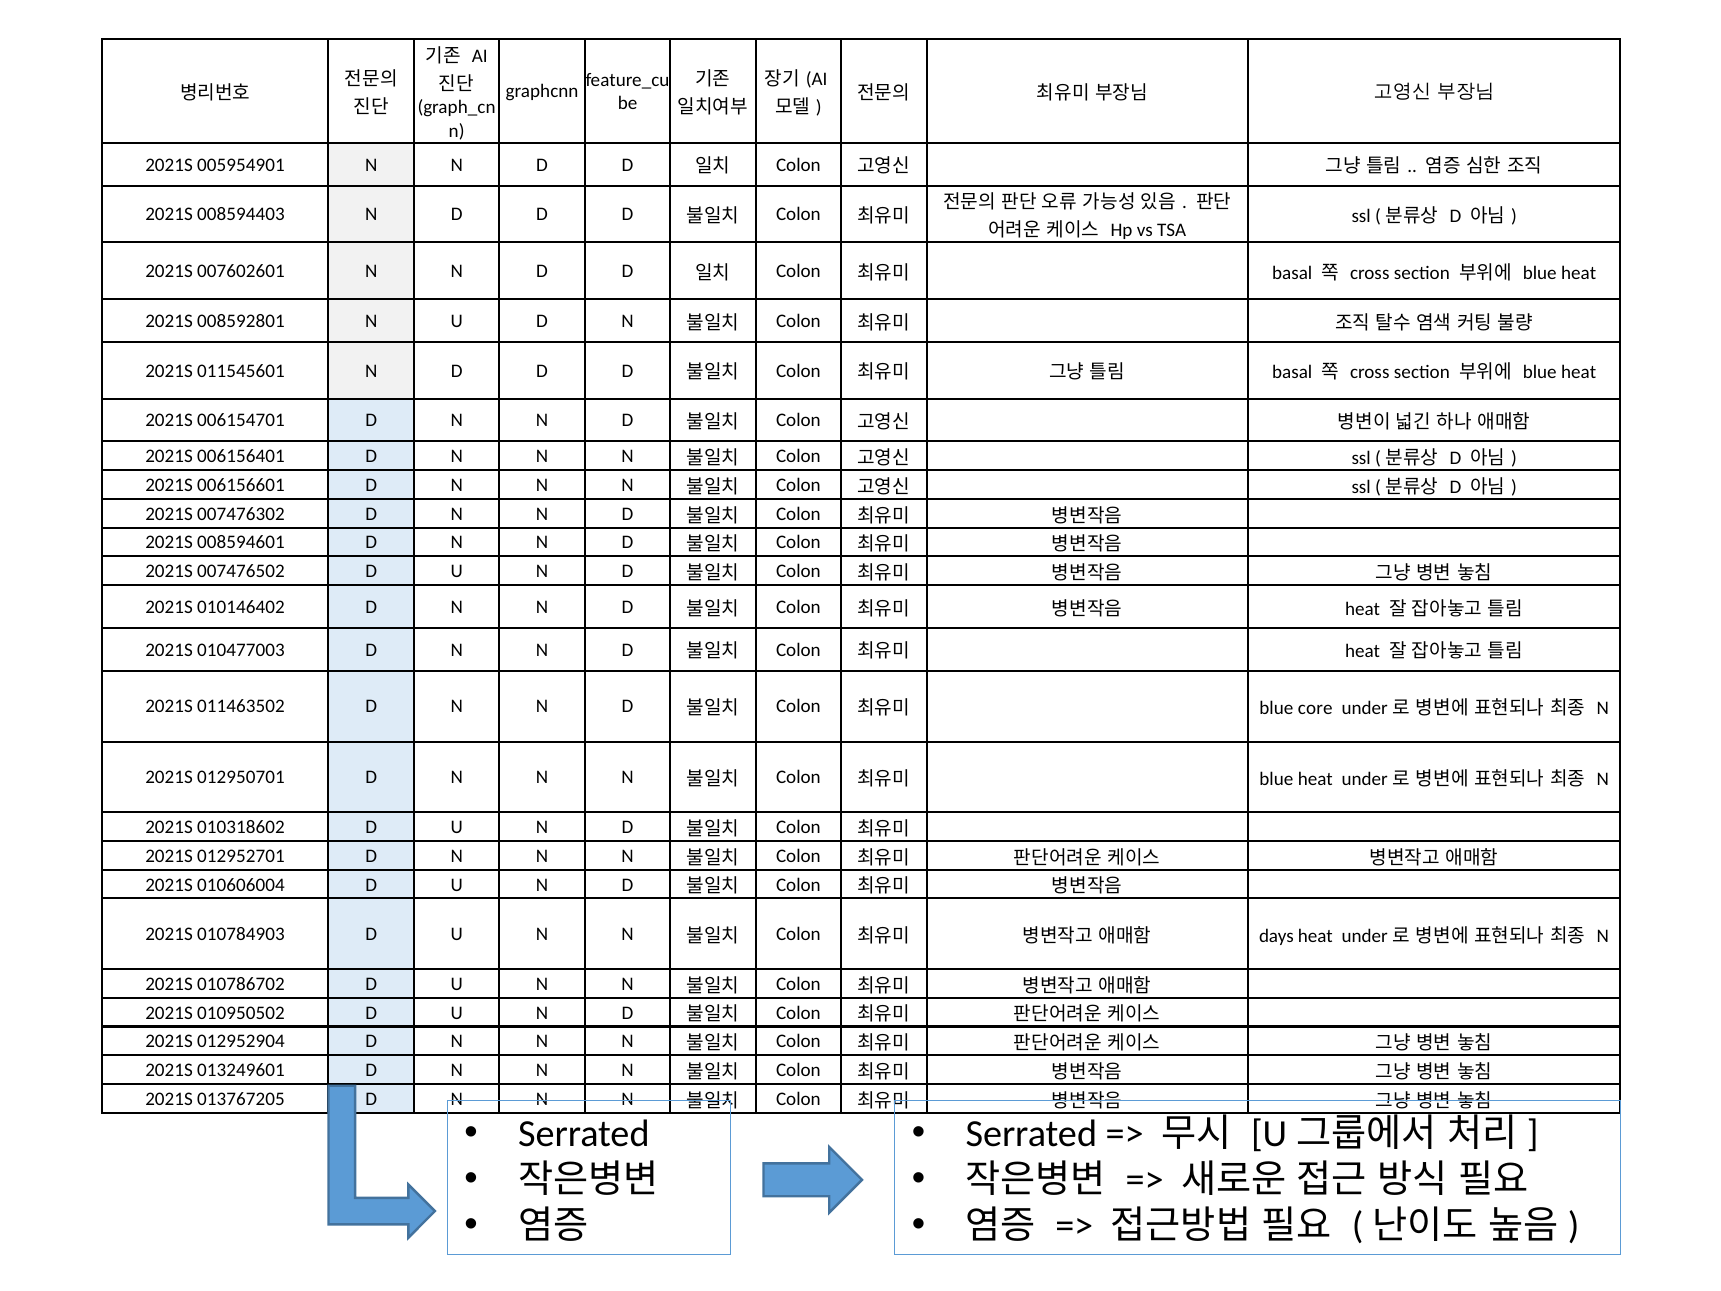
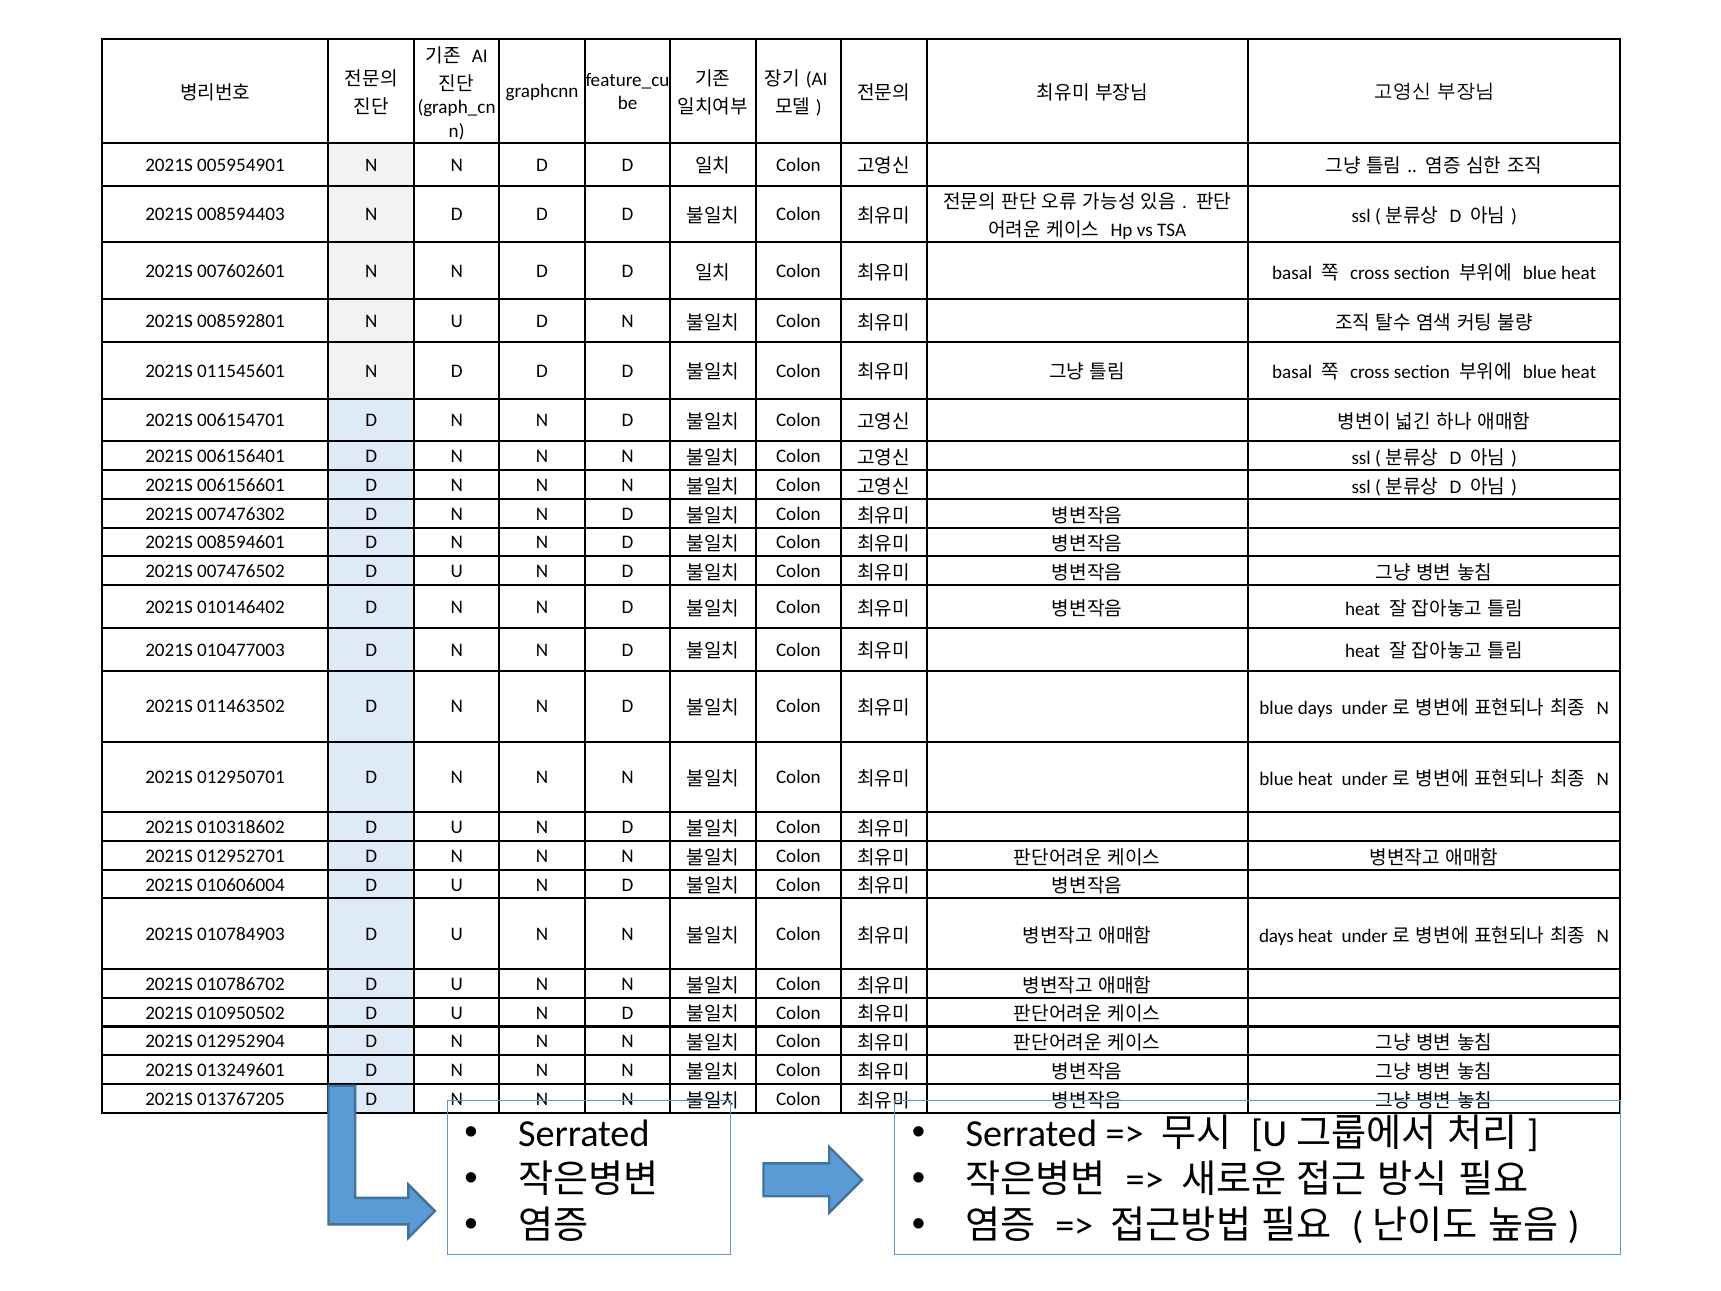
blue core: core -> days
